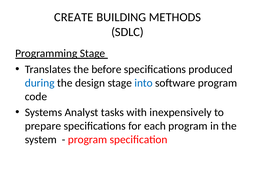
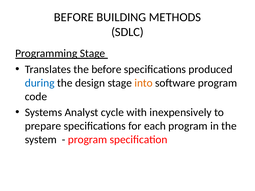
CREATE at (74, 17): CREATE -> BEFORE
into colour: blue -> orange
tasks: tasks -> cycle
